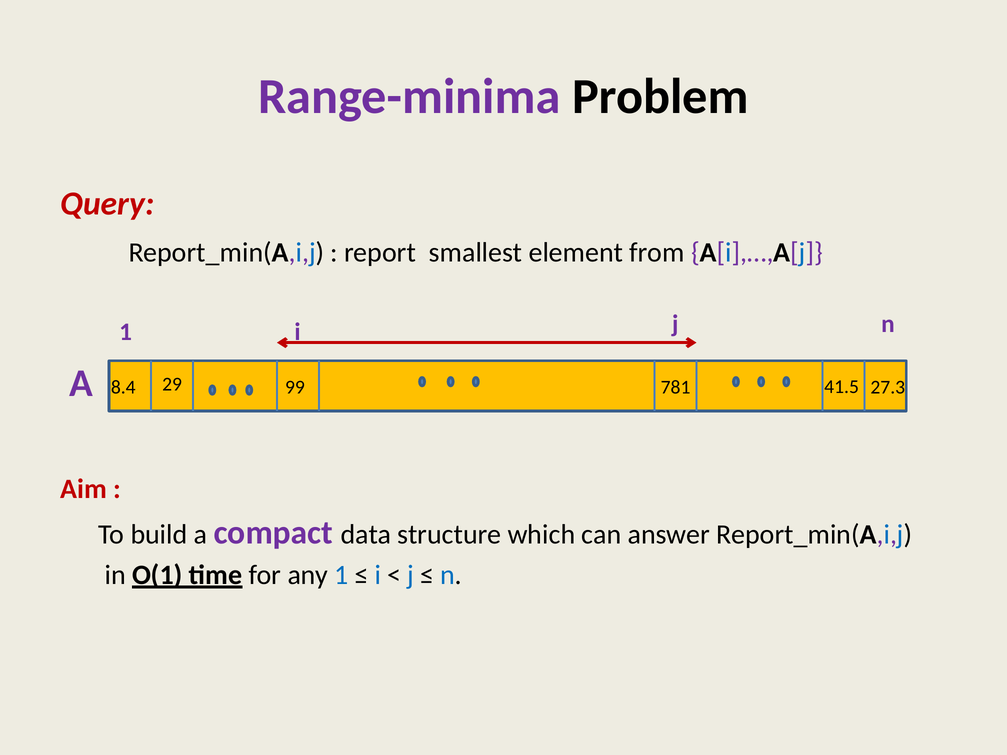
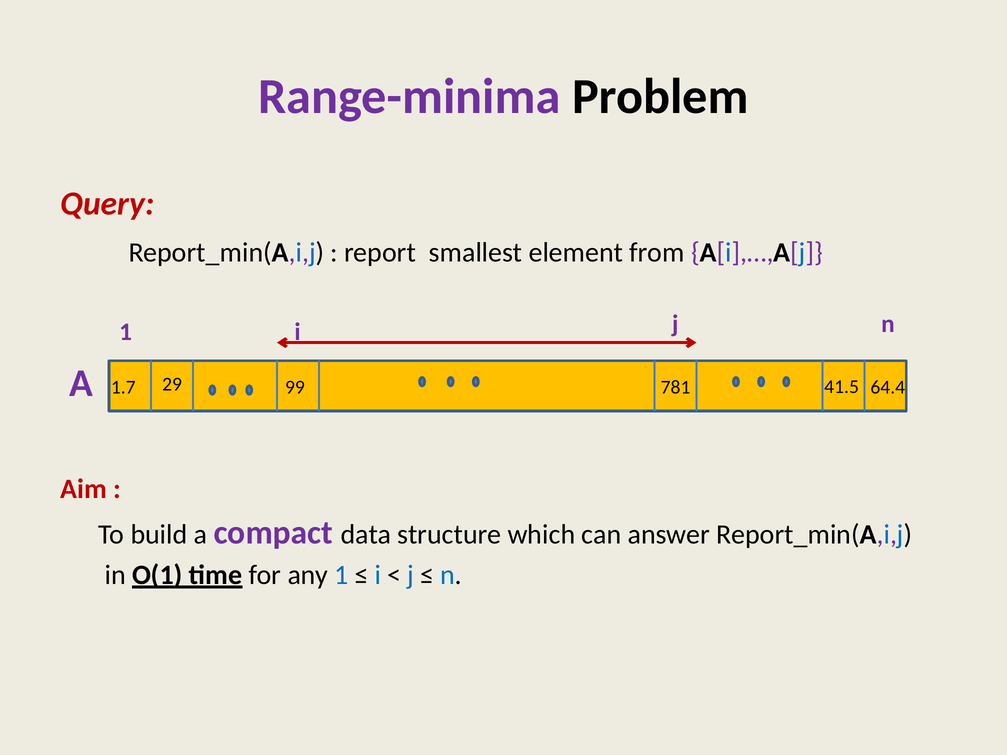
8.4: 8.4 -> 1.7
27.3: 27.3 -> 64.4
